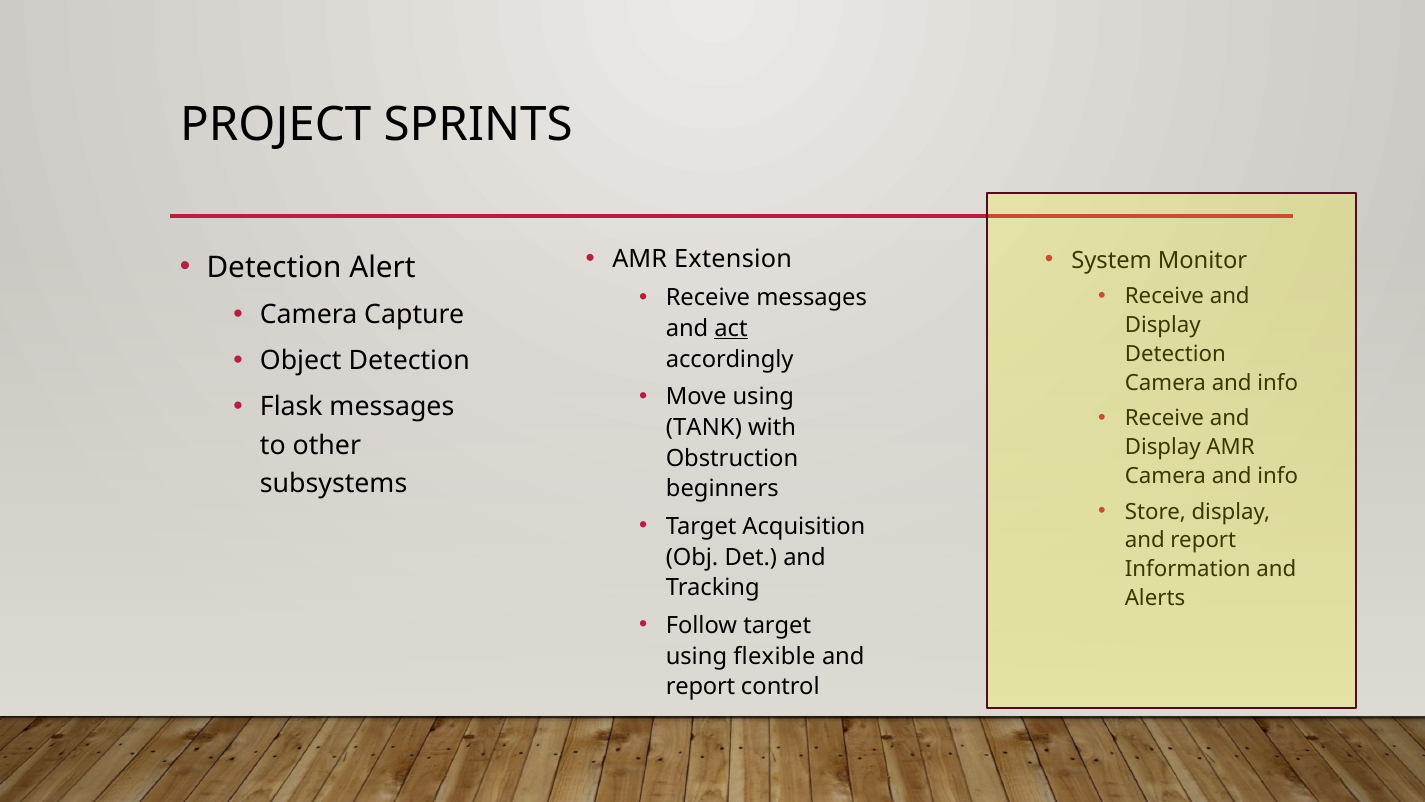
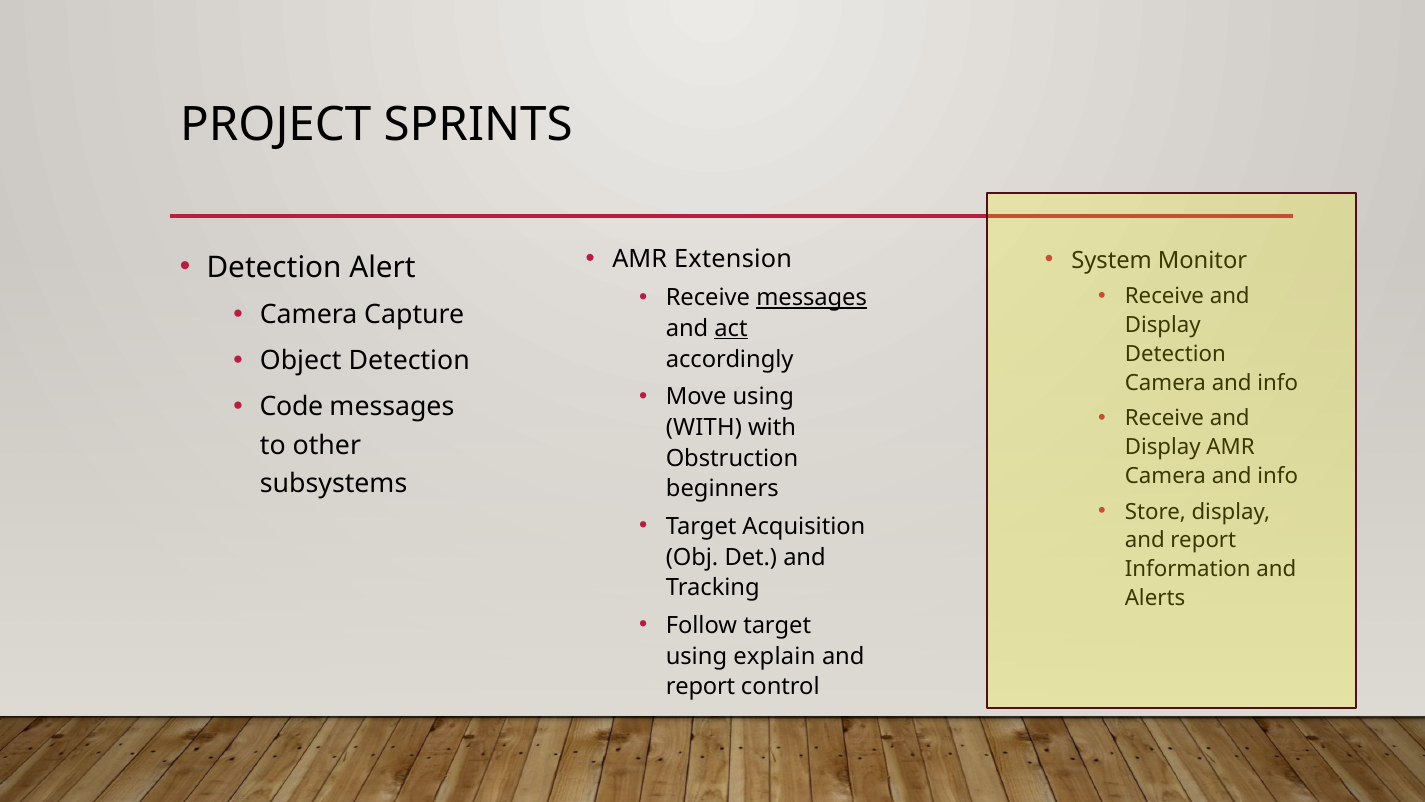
messages at (812, 298) underline: none -> present
Flask: Flask -> Code
TANK at (704, 427): TANK -> WITH
flexible: flexible -> explain
